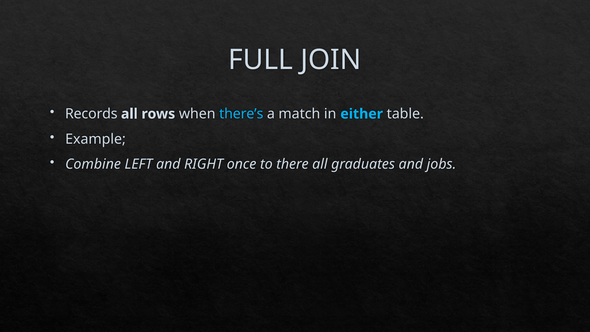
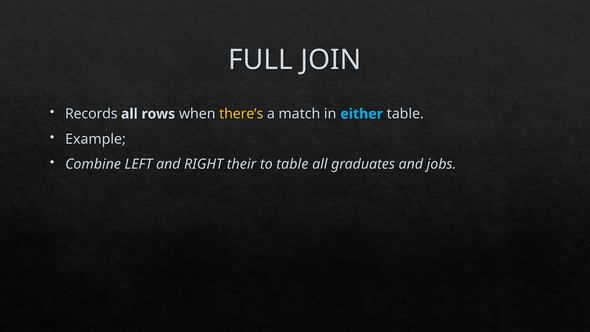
there’s colour: light blue -> yellow
once: once -> their
to there: there -> table
